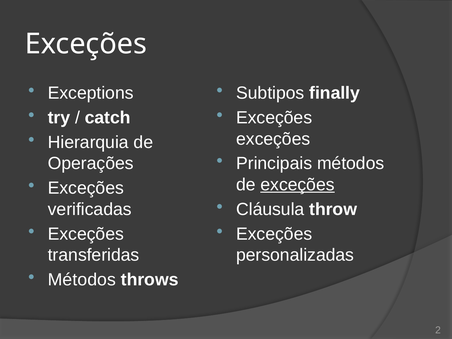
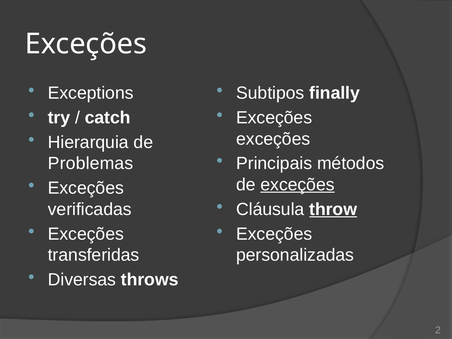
Operações: Operações -> Problemas
throw underline: none -> present
Métodos at (82, 280): Métodos -> Diversas
